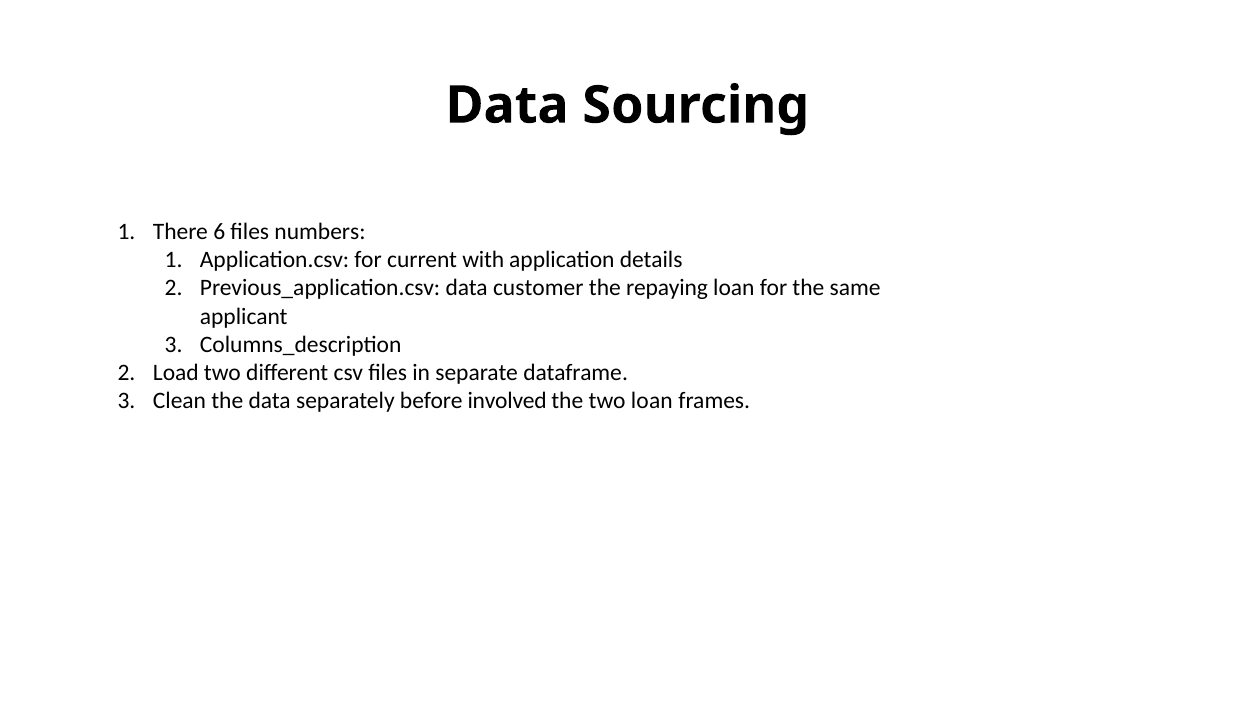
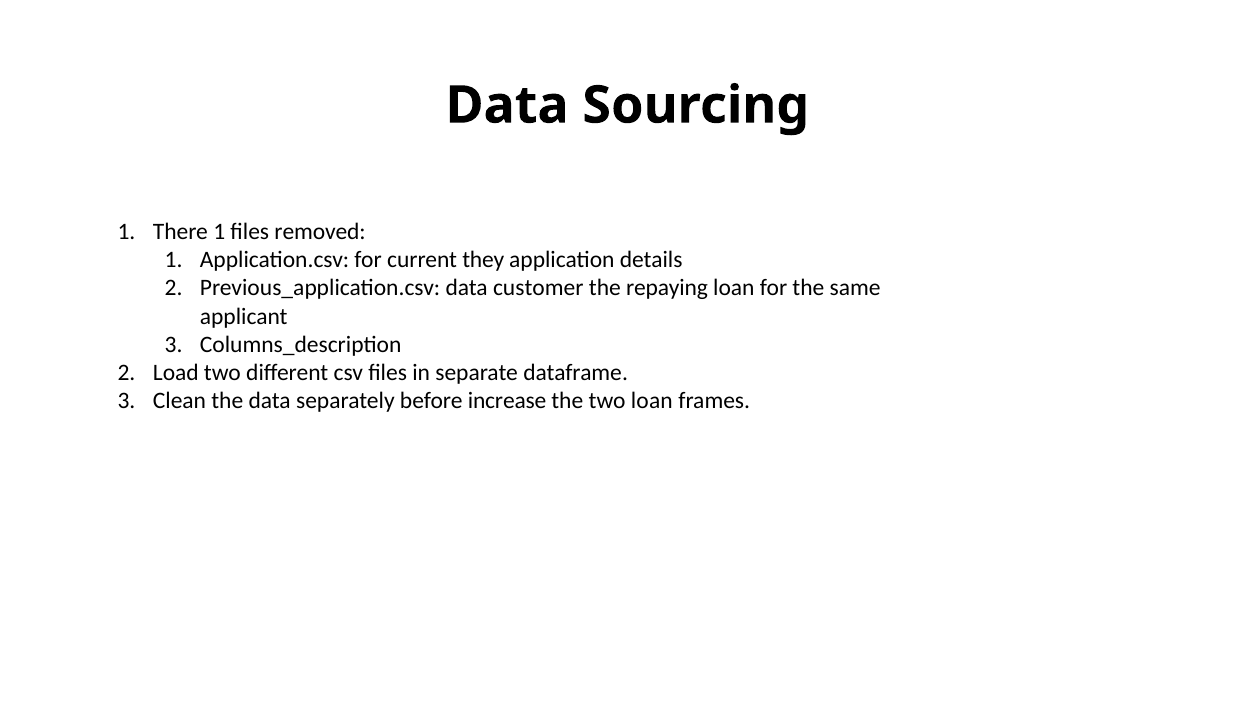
There 6: 6 -> 1
numbers: numbers -> removed
with: with -> they
involved: involved -> increase
